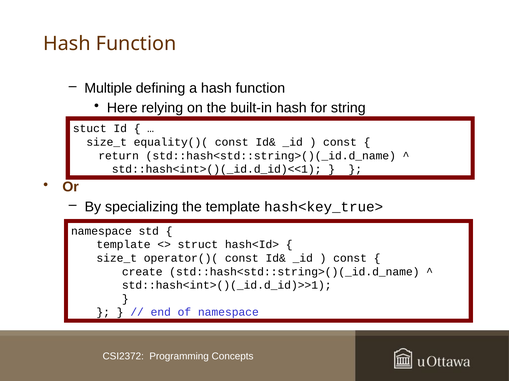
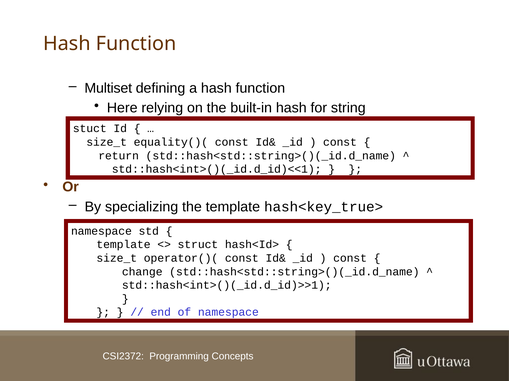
Multiple: Multiple -> Multiset
create: create -> change
